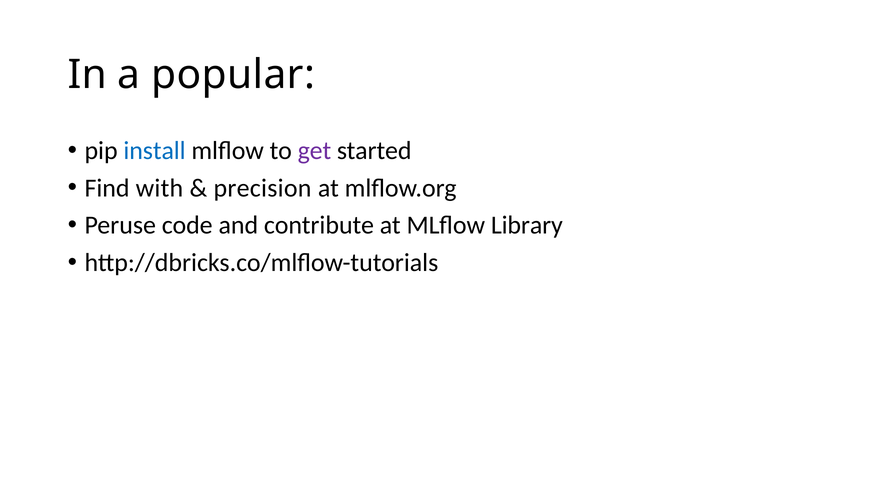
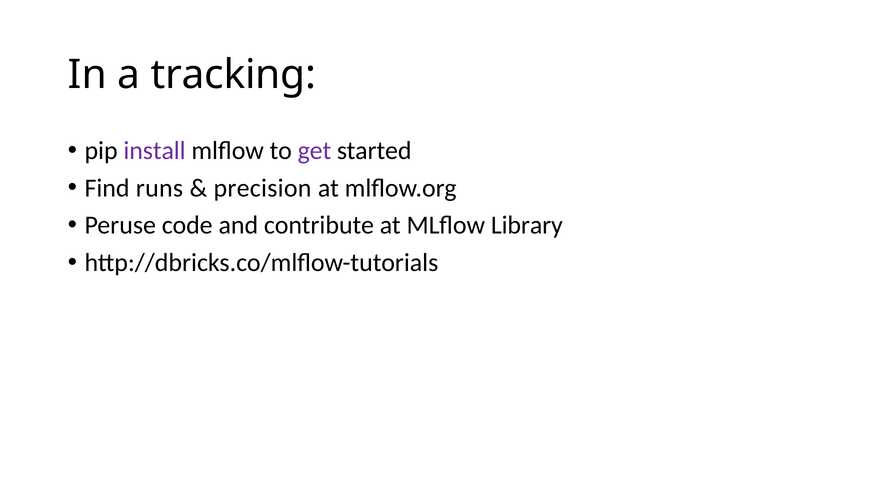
popular: popular -> tracking
install colour: blue -> purple
with: with -> runs
